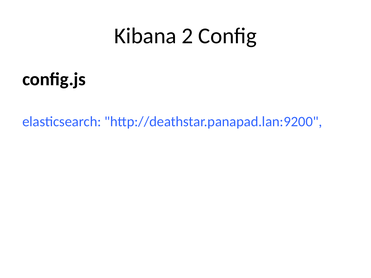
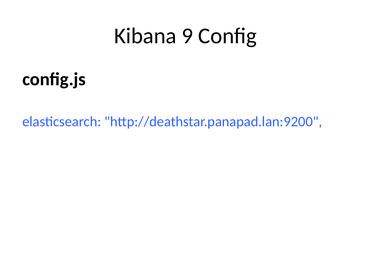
2: 2 -> 9
